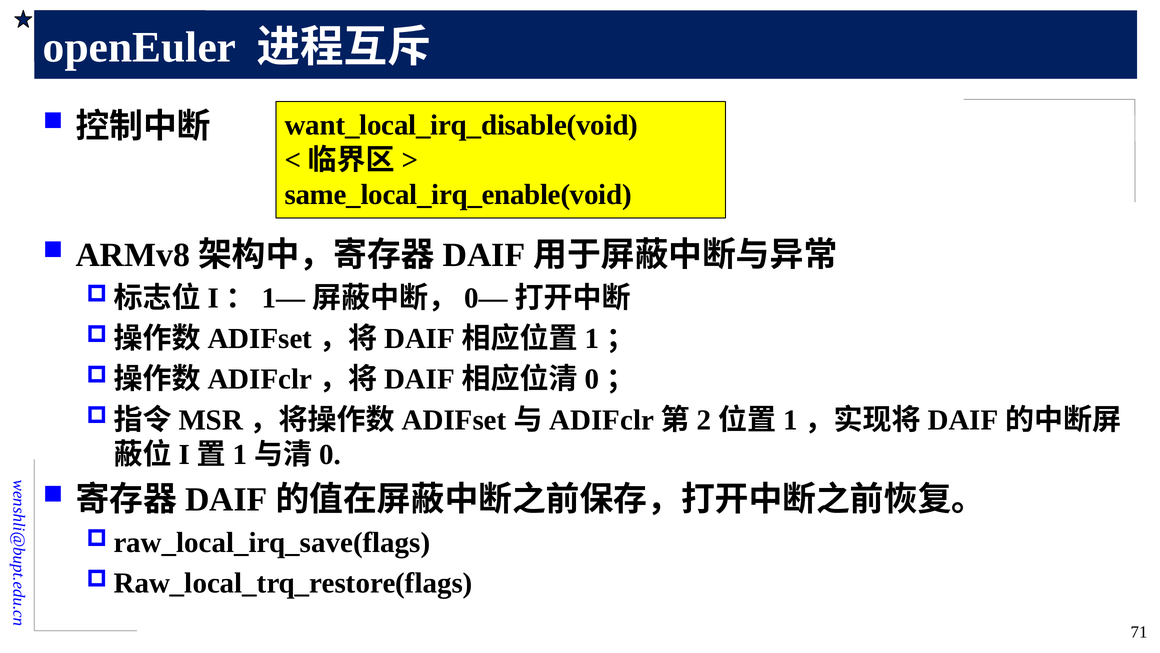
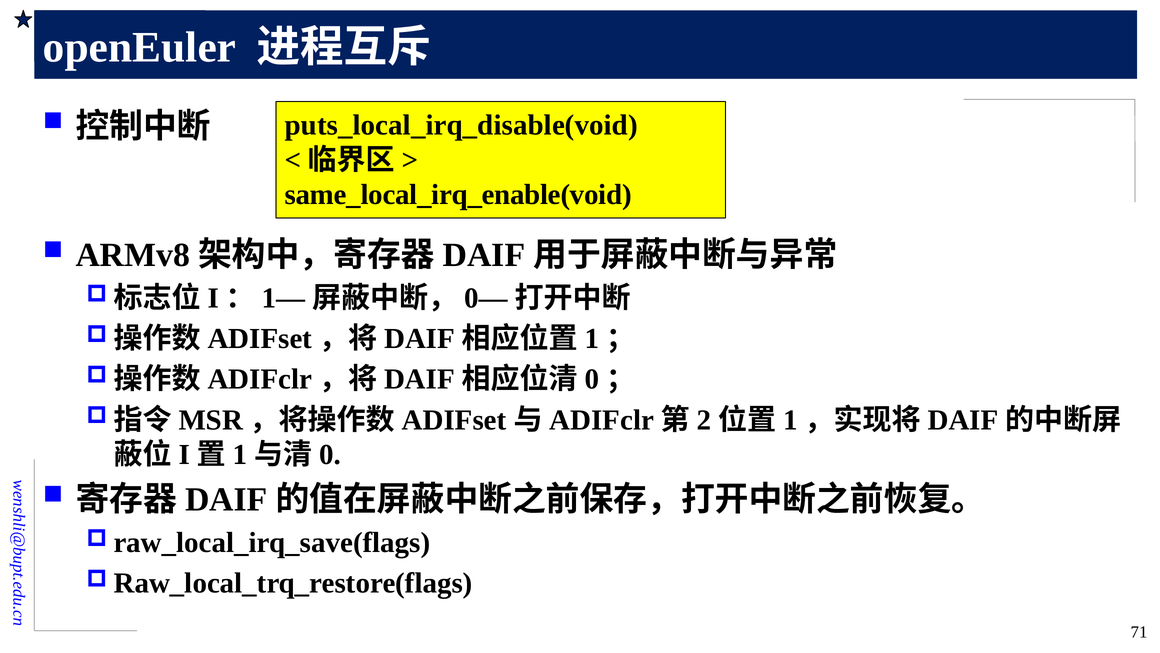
want_local_irq_disable(void: want_local_irq_disable(void -> puts_local_irq_disable(void
